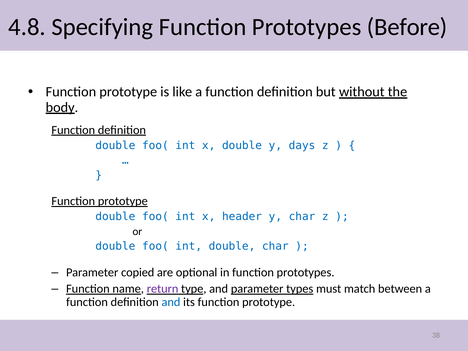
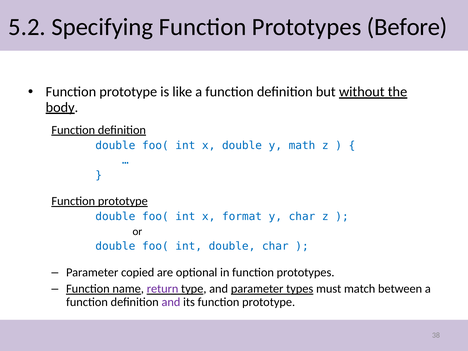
4.8: 4.8 -> 5.2
days: days -> math
header: header -> format
and at (171, 302) colour: blue -> purple
